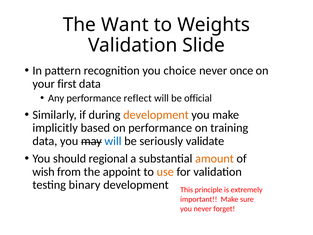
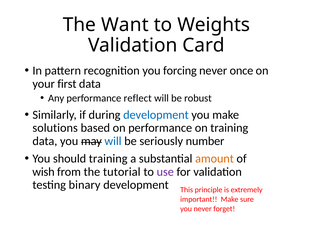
Slide: Slide -> Card
choice: choice -> forcing
official: official -> robust
development at (156, 115) colour: orange -> blue
implicitly: implicitly -> solutions
validate: validate -> number
should regional: regional -> training
appoint: appoint -> tutorial
use colour: orange -> purple
